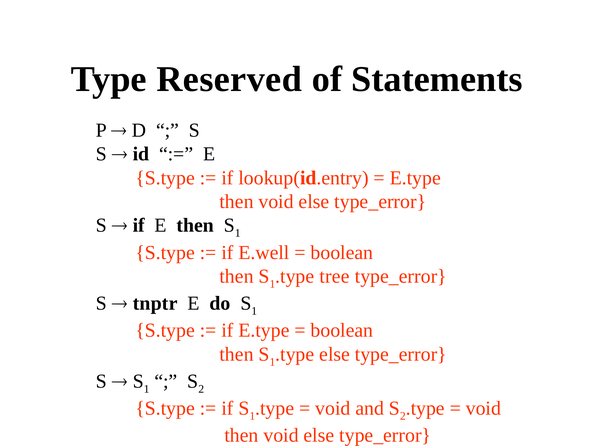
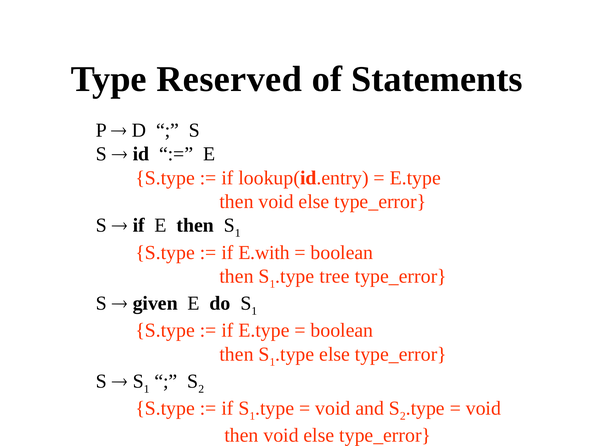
E.well: E.well -> E.with
tnptr: tnptr -> given
